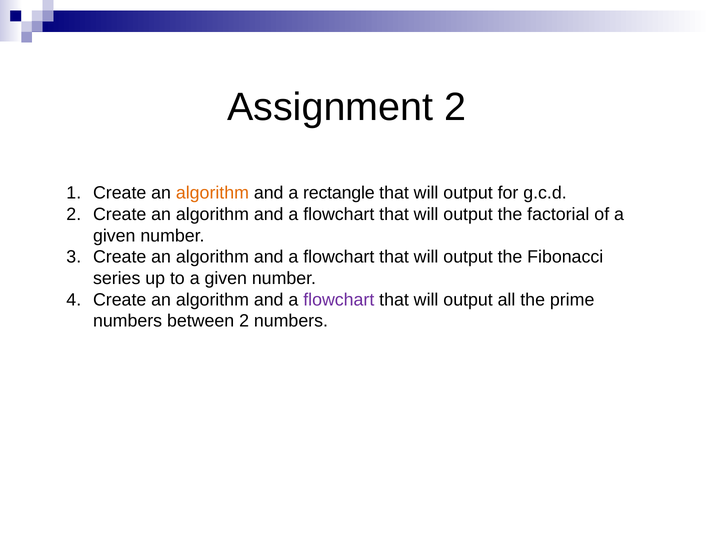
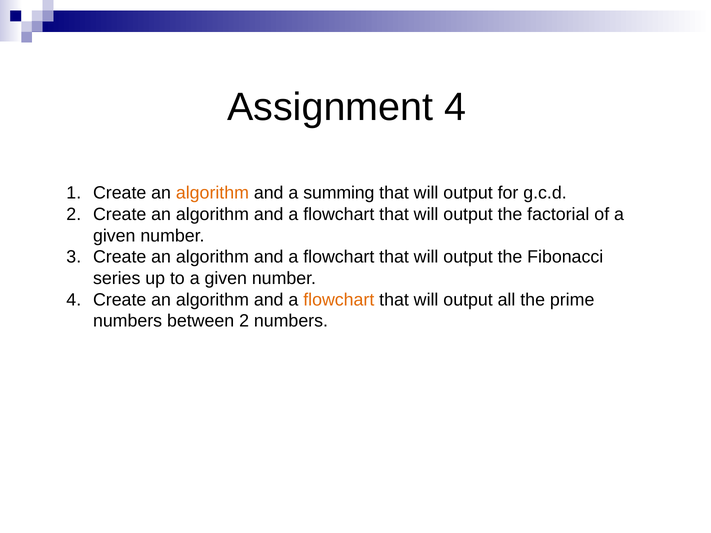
Assignment 2: 2 -> 4
rectangle: rectangle -> summing
flowchart at (339, 300) colour: purple -> orange
